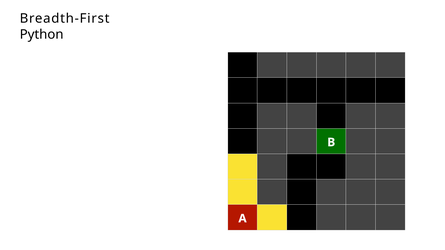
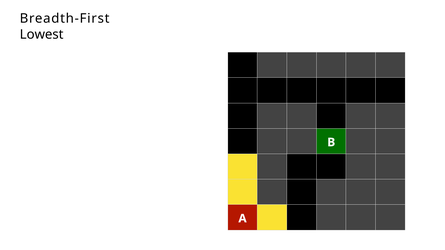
Python: Python -> Lowest
